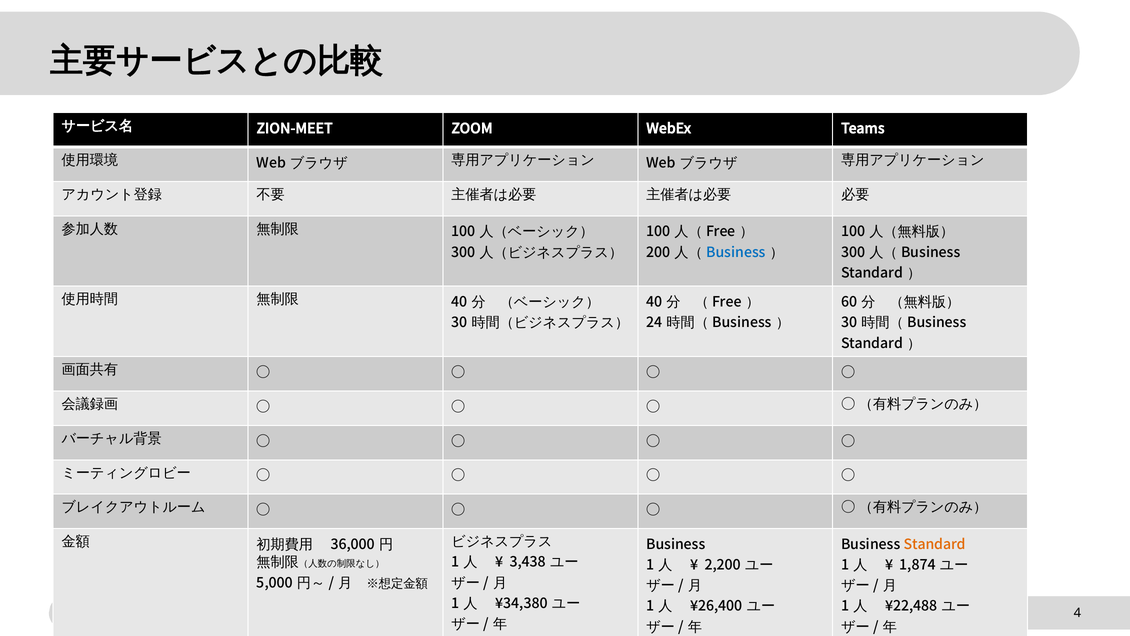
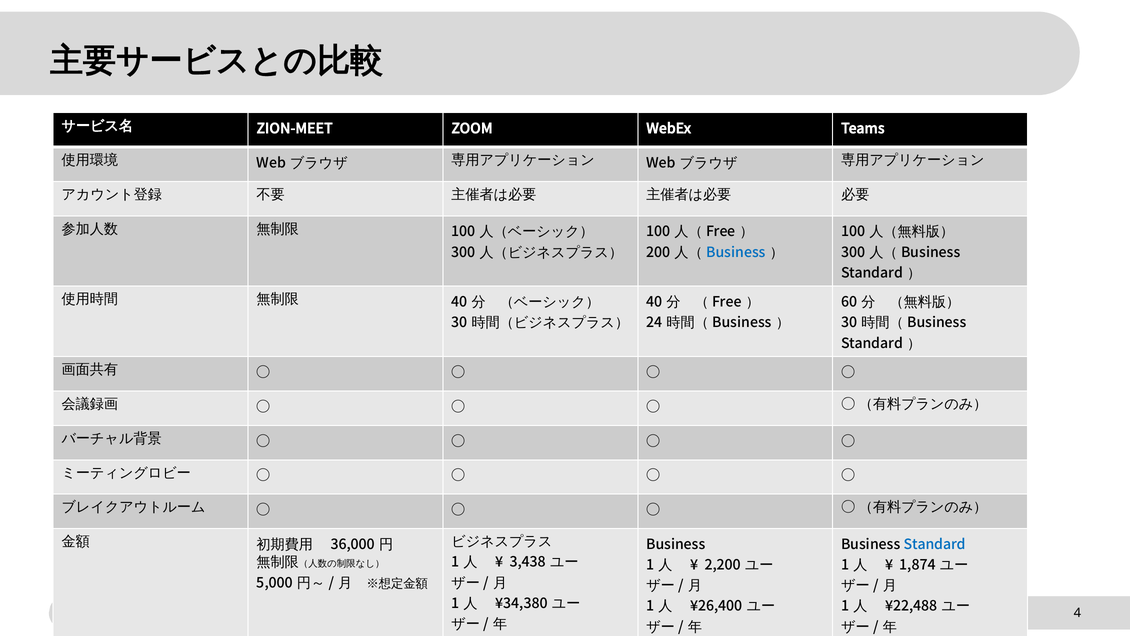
Standard at (935, 544) colour: orange -> blue
